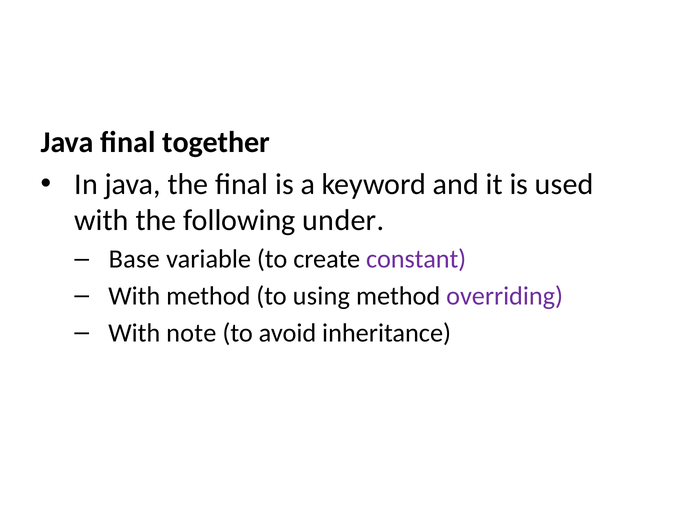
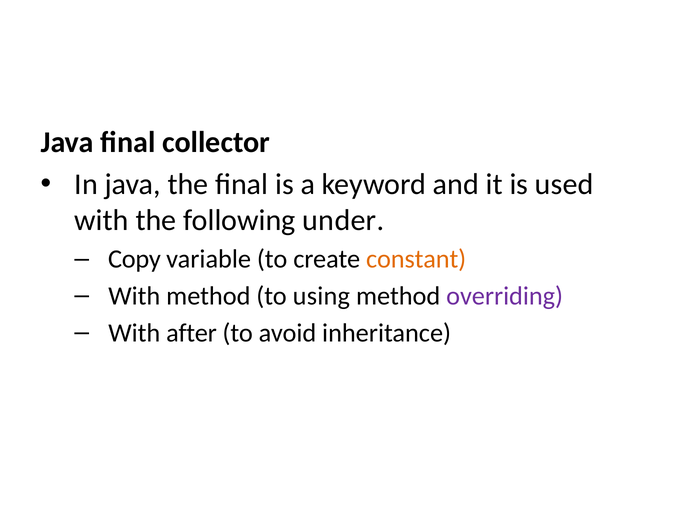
together: together -> collector
Base: Base -> Copy
constant colour: purple -> orange
note: note -> after
